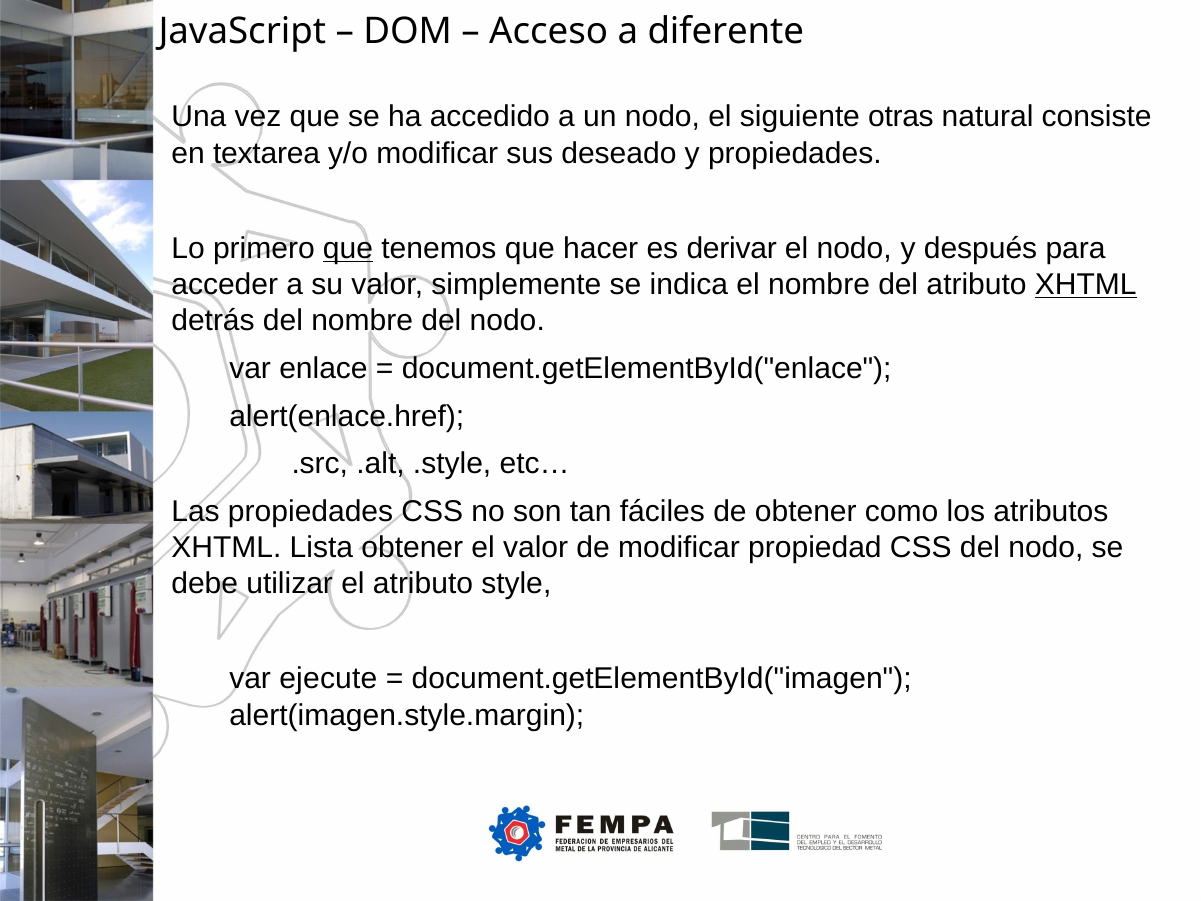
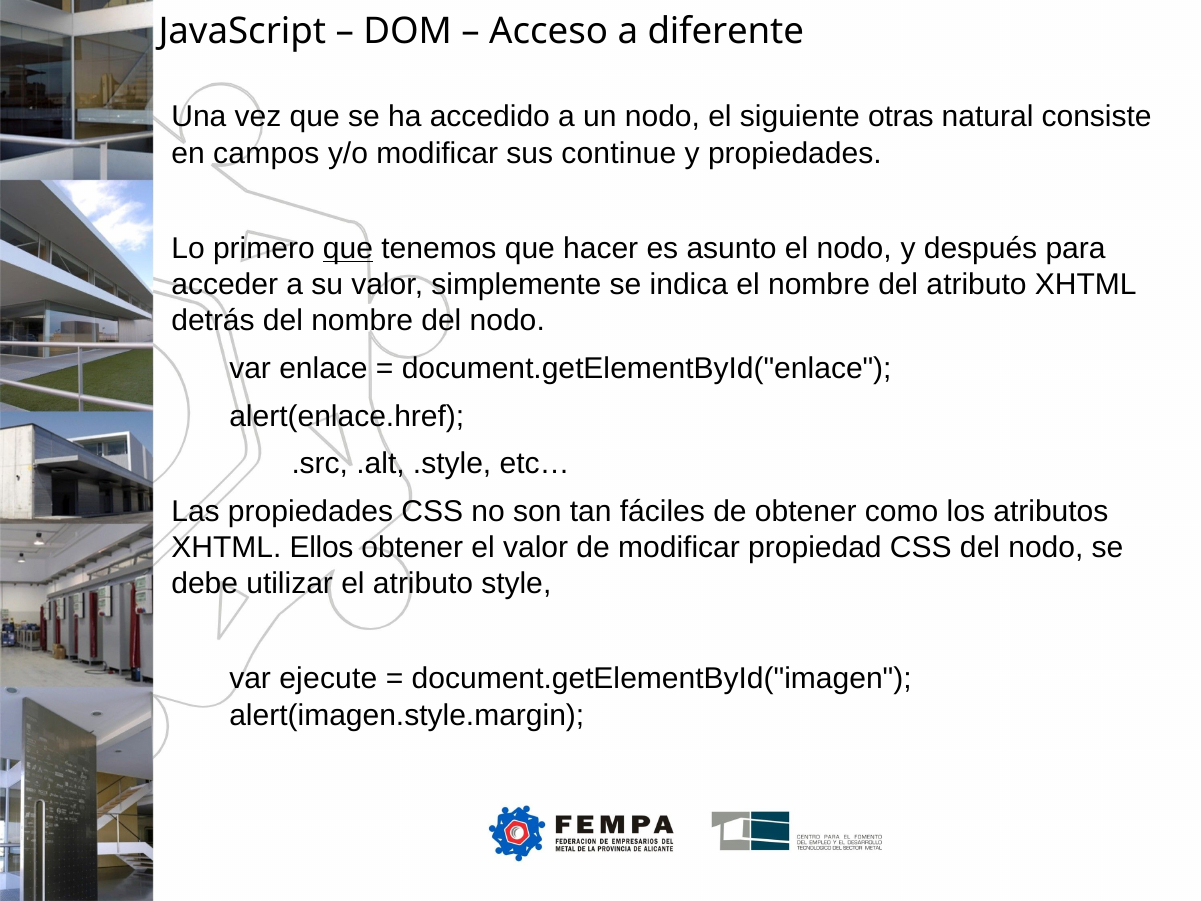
textarea: textarea -> campos
deseado: deseado -> continue
derivar: derivar -> asunto
XHTML at (1086, 285) underline: present -> none
Lista: Lista -> Ellos
